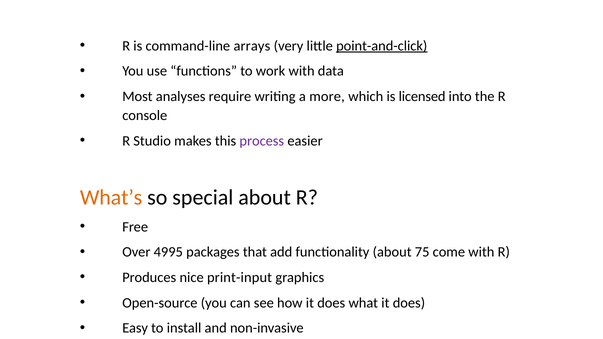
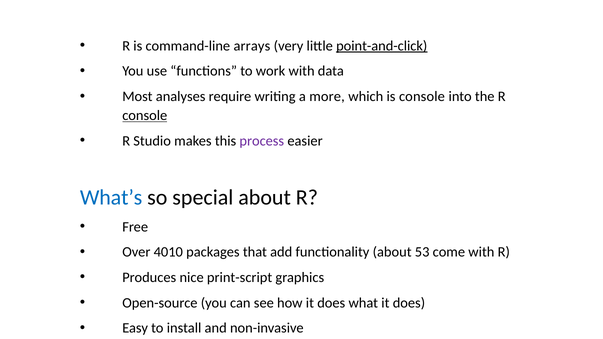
is licensed: licensed -> console
console at (145, 116) underline: none -> present
What’s colour: orange -> blue
4995: 4995 -> 4010
75: 75 -> 53
print-input: print-input -> print-script
